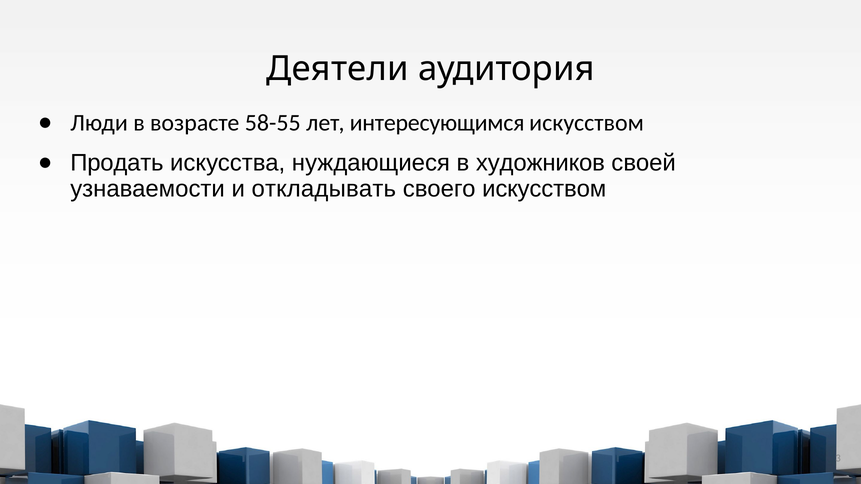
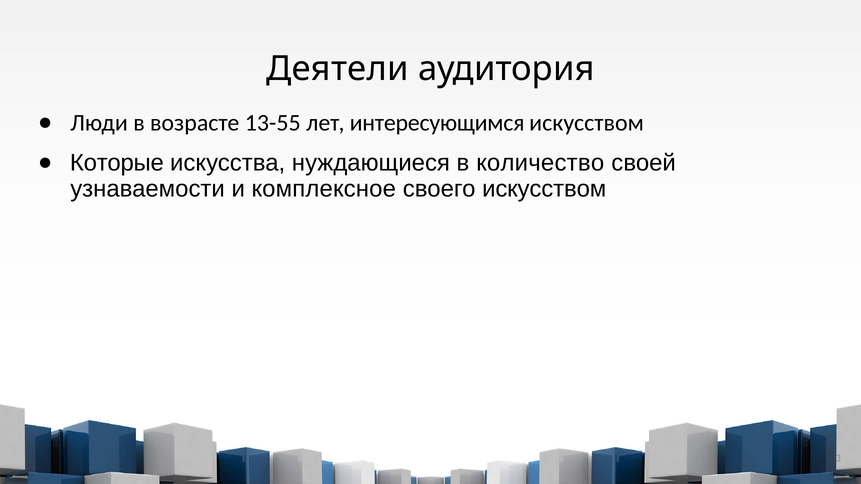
58-55: 58-55 -> 13-55
Продать: Продать -> Которые
художников: художников -> количество
откладывать: откладывать -> комплексное
